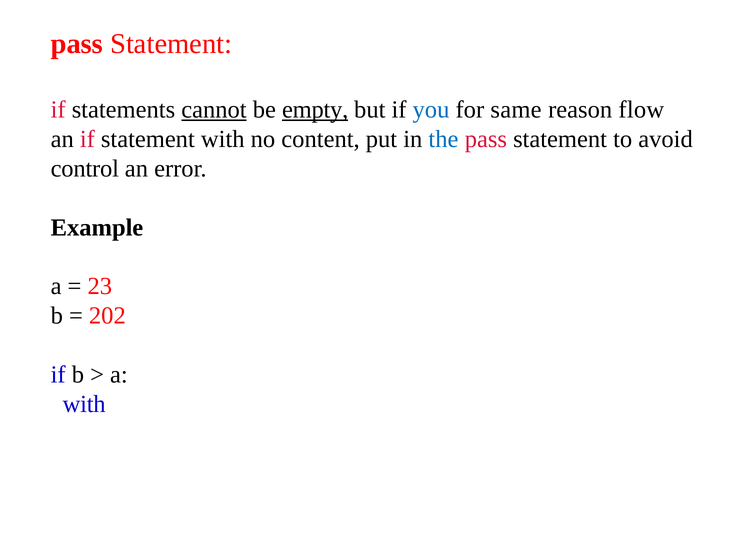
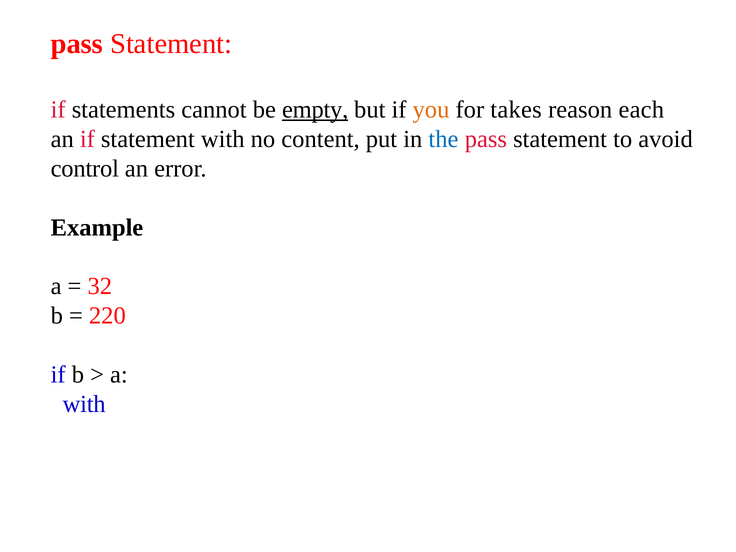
cannot underline: present -> none
you colour: blue -> orange
same: same -> takes
flow: flow -> each
23: 23 -> 32
202: 202 -> 220
